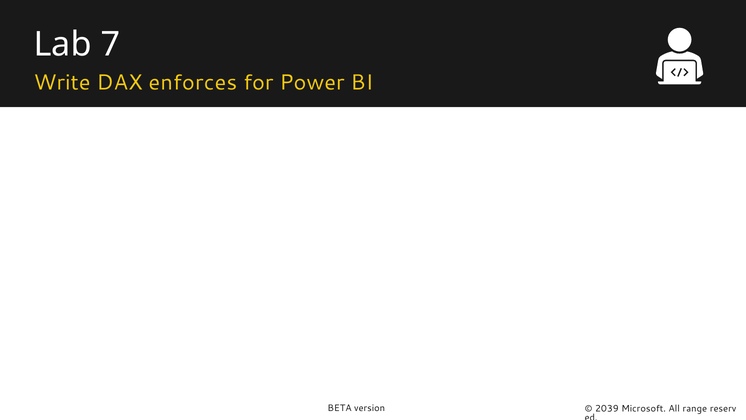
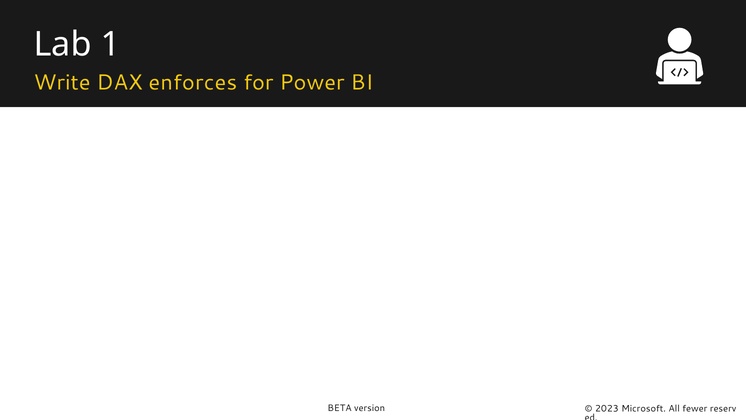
7: 7 -> 1
2039: 2039 -> 2023
range: range -> fewer
